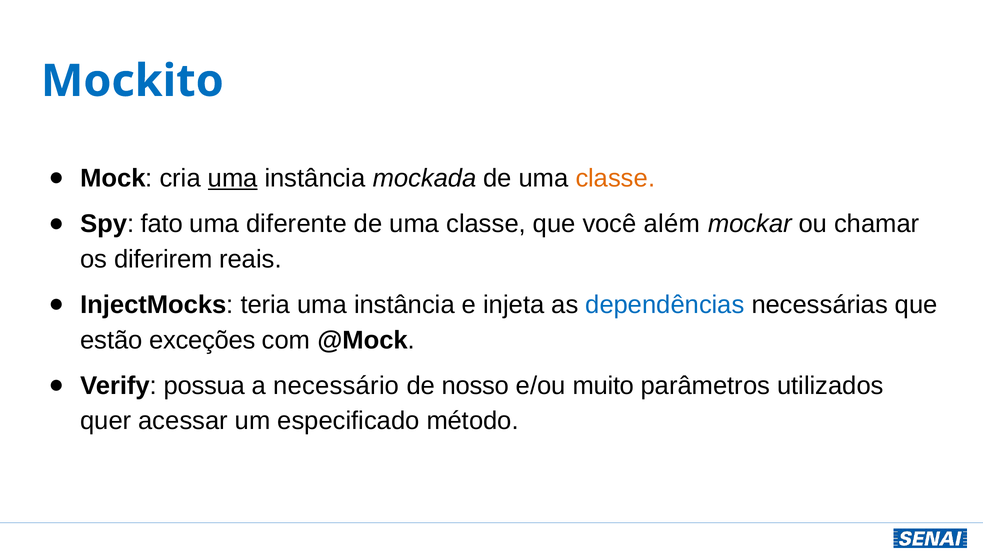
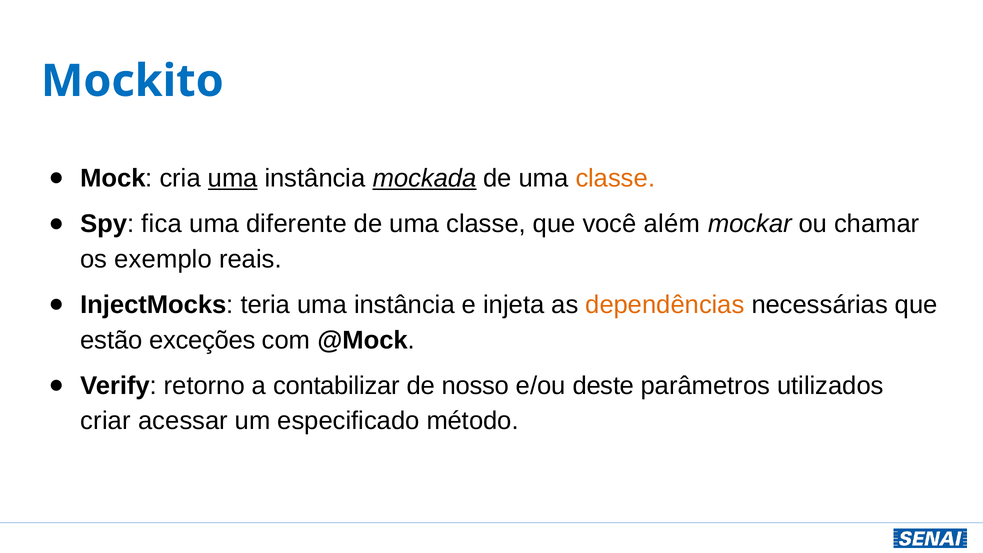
mockada underline: none -> present
fato: fato -> fica
diferirem: diferirem -> exemplo
dependências colour: blue -> orange
possua: possua -> retorno
necessário: necessário -> contabilizar
muito: muito -> deste
quer: quer -> criar
